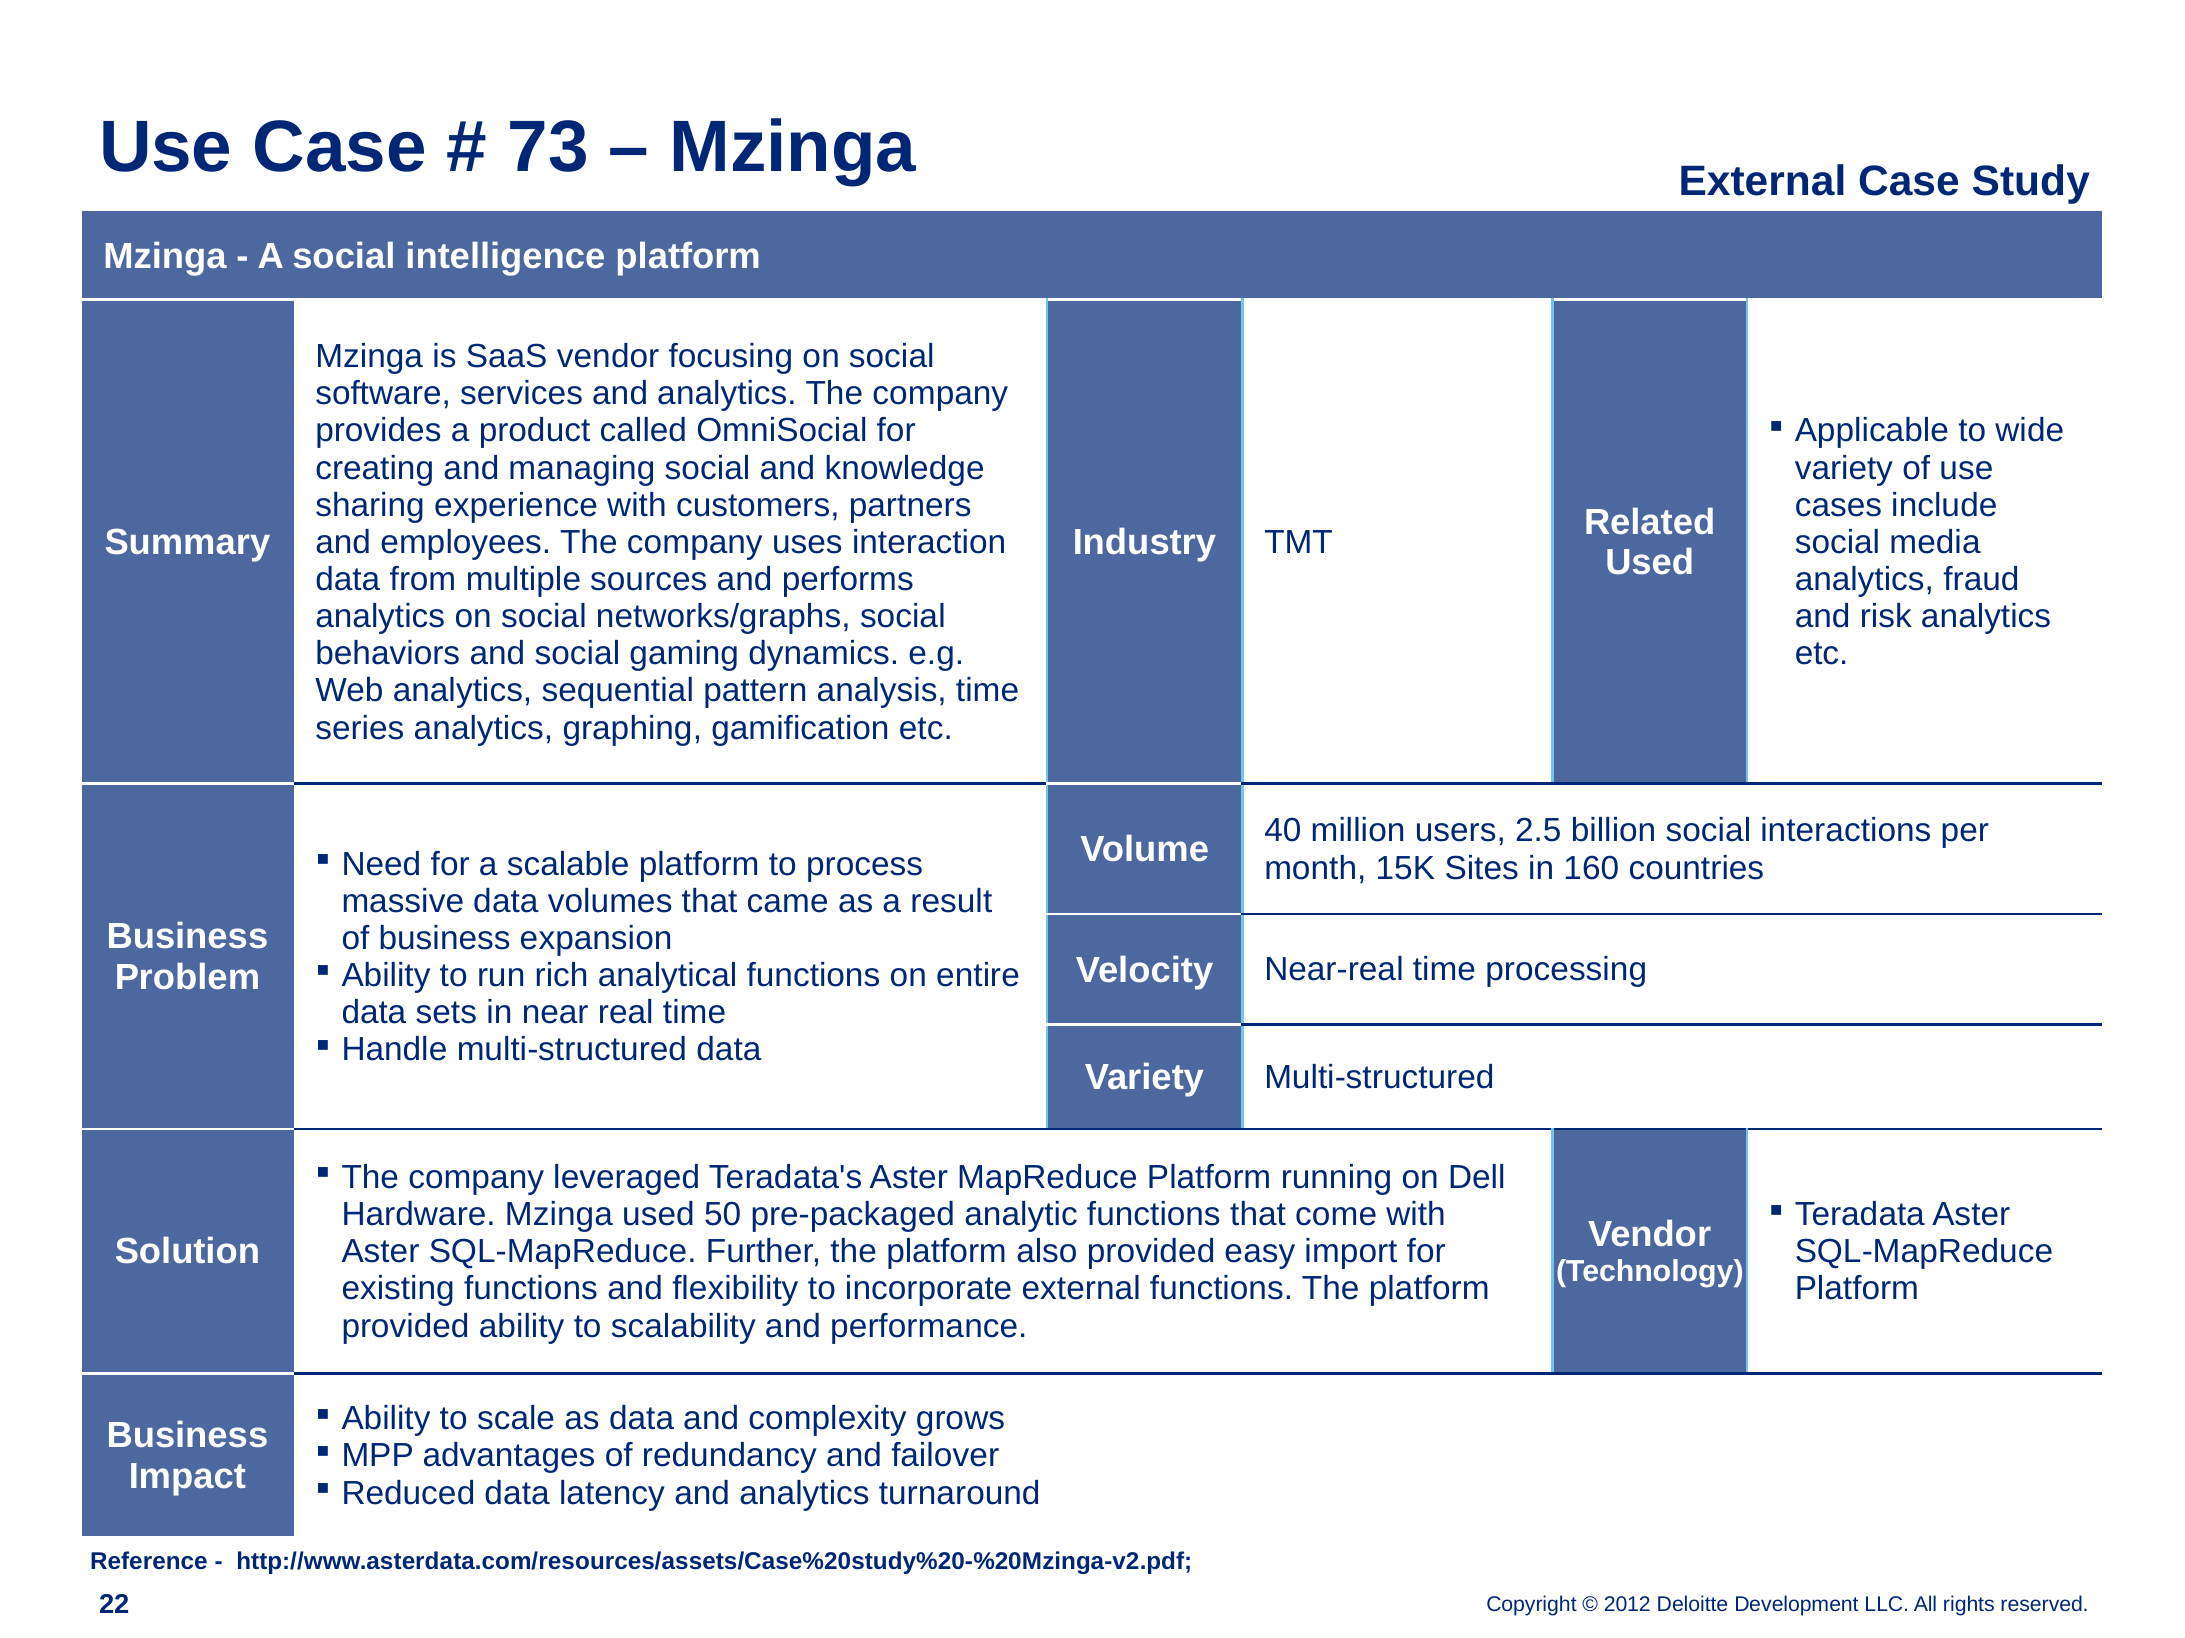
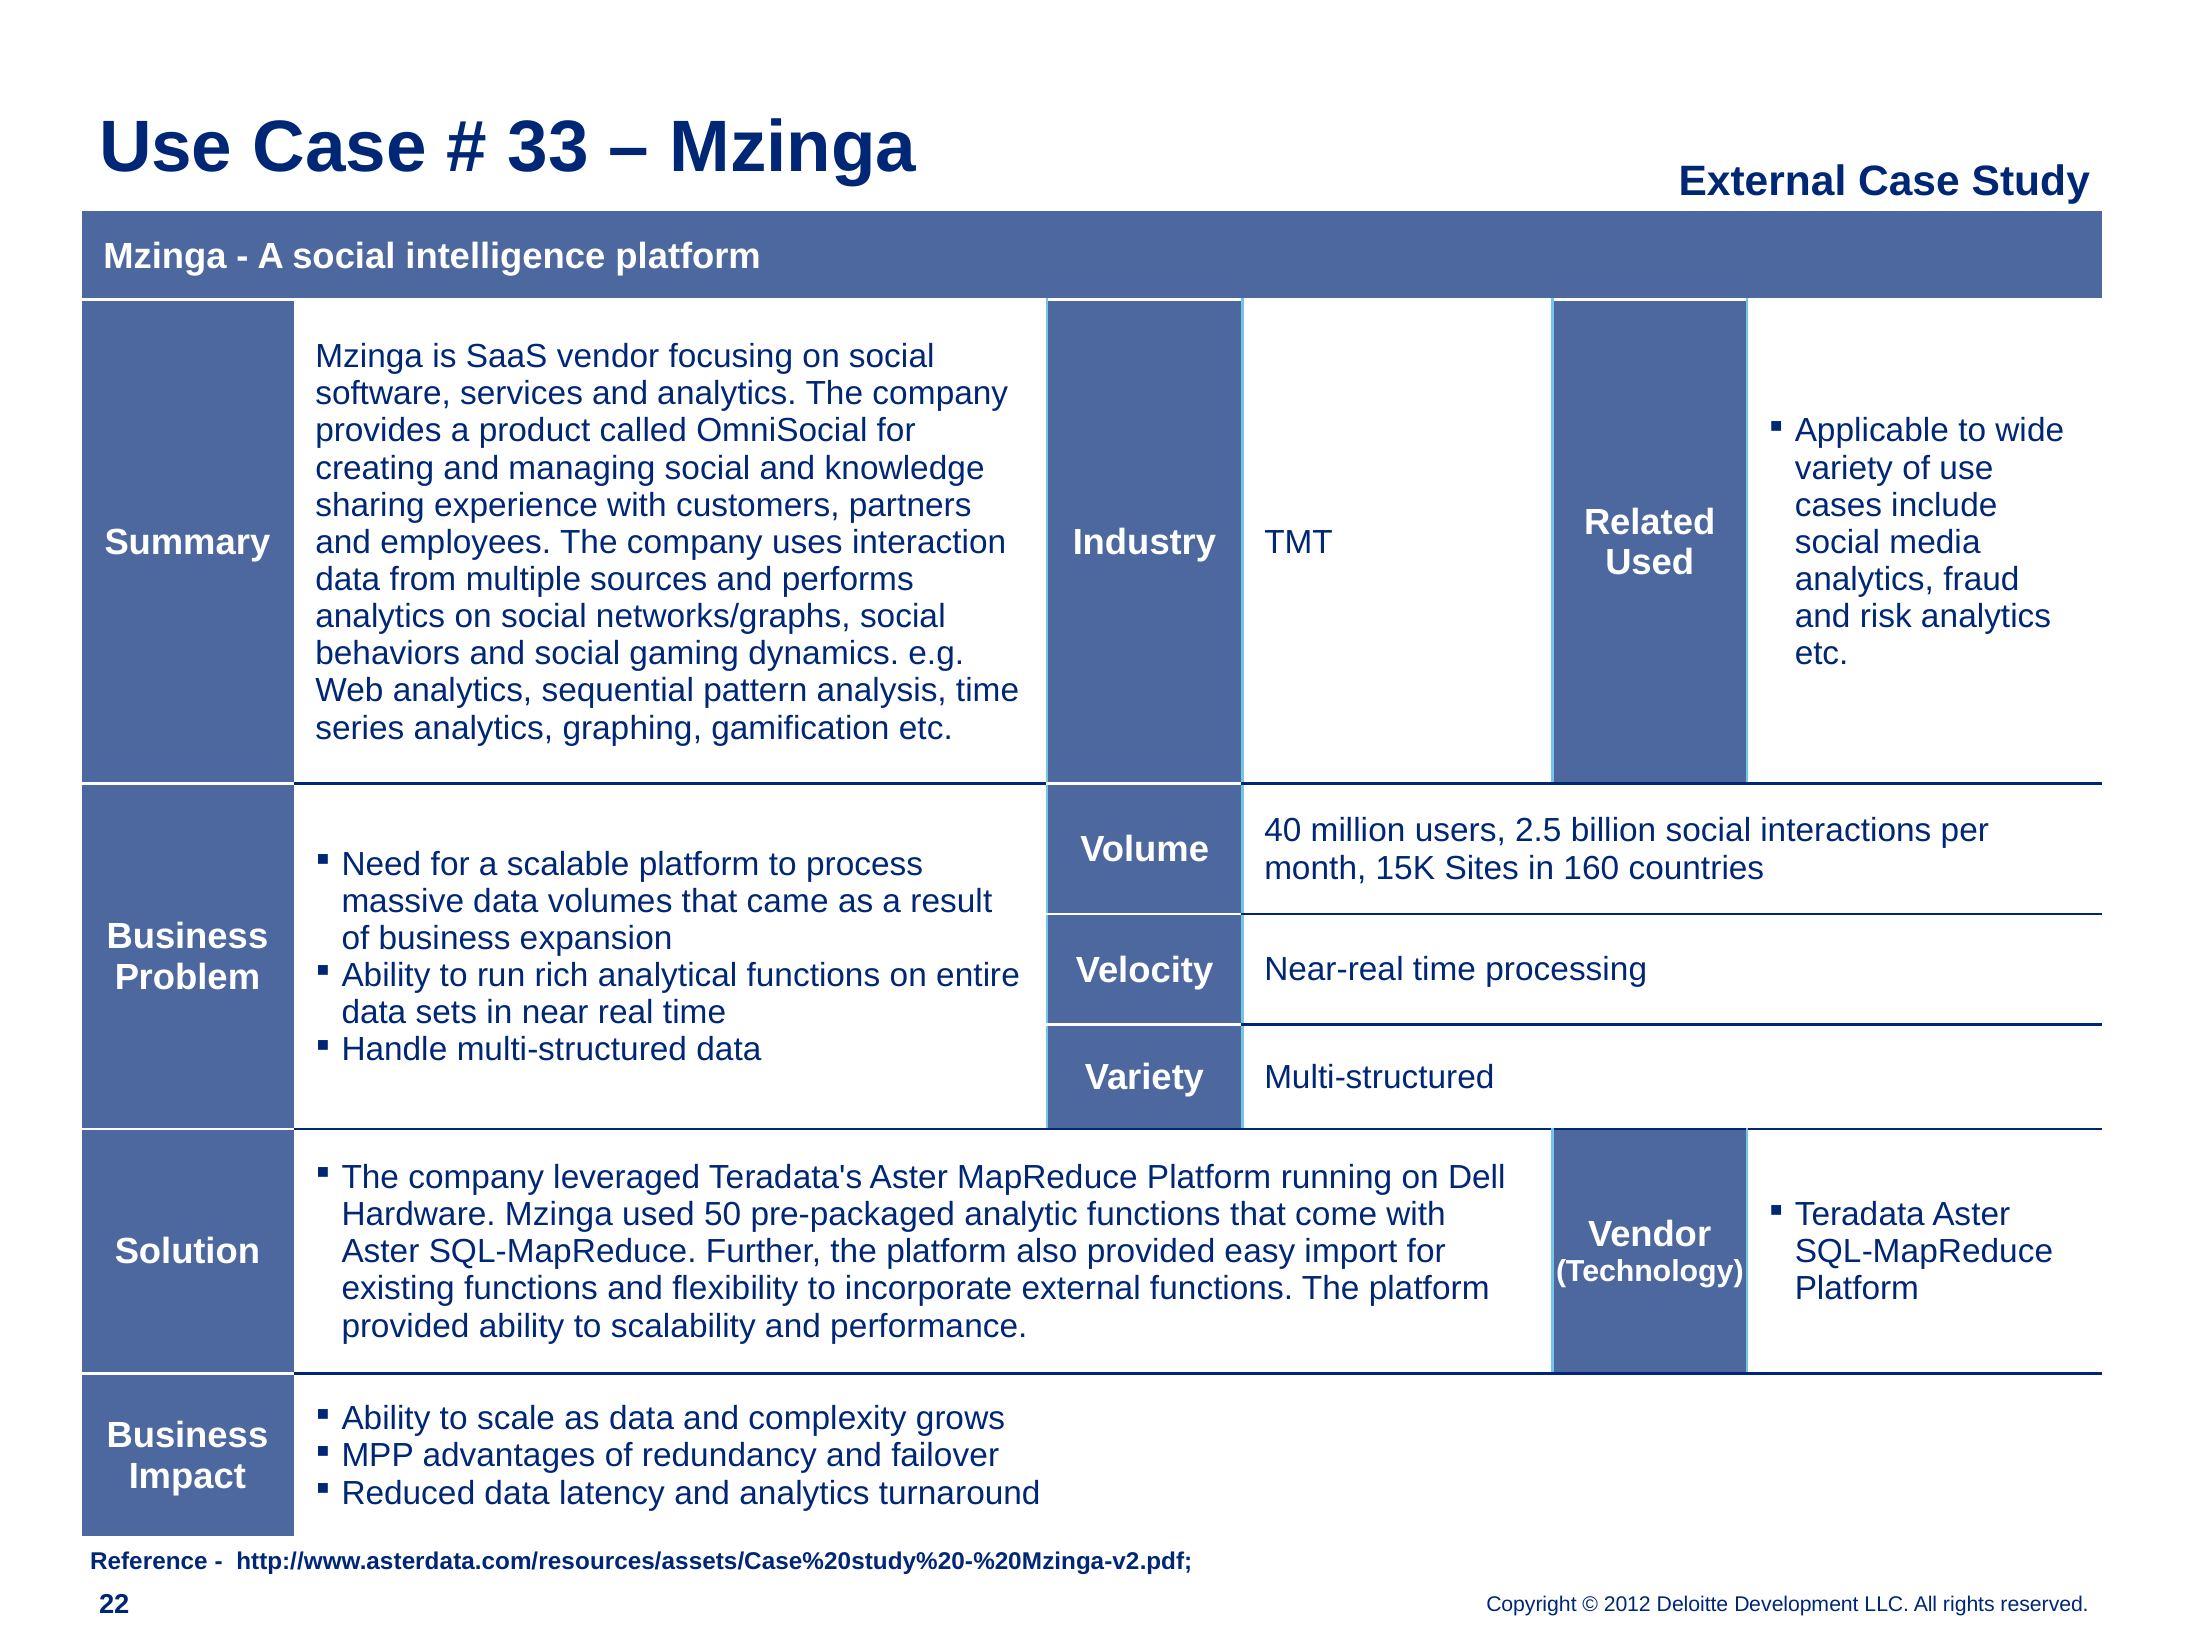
73: 73 -> 33
